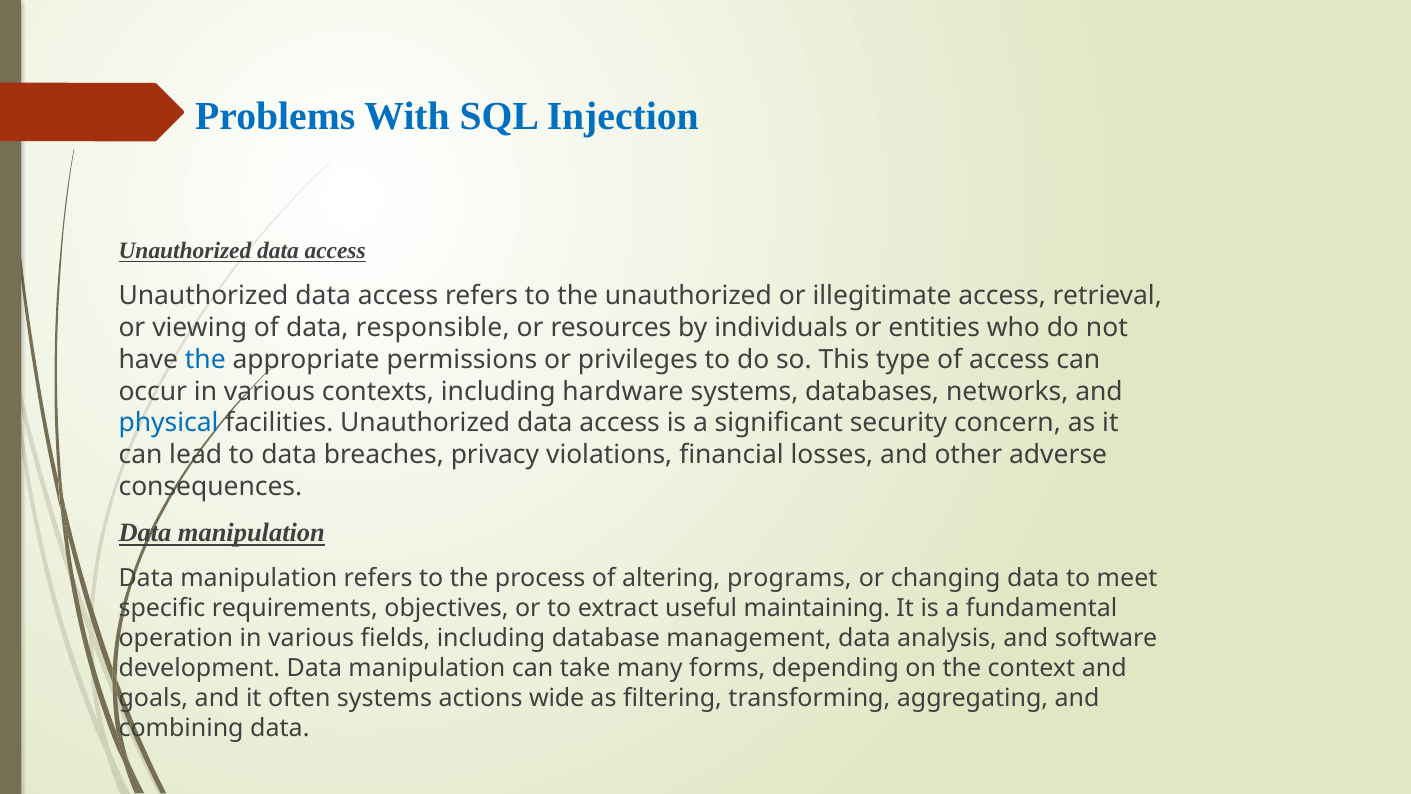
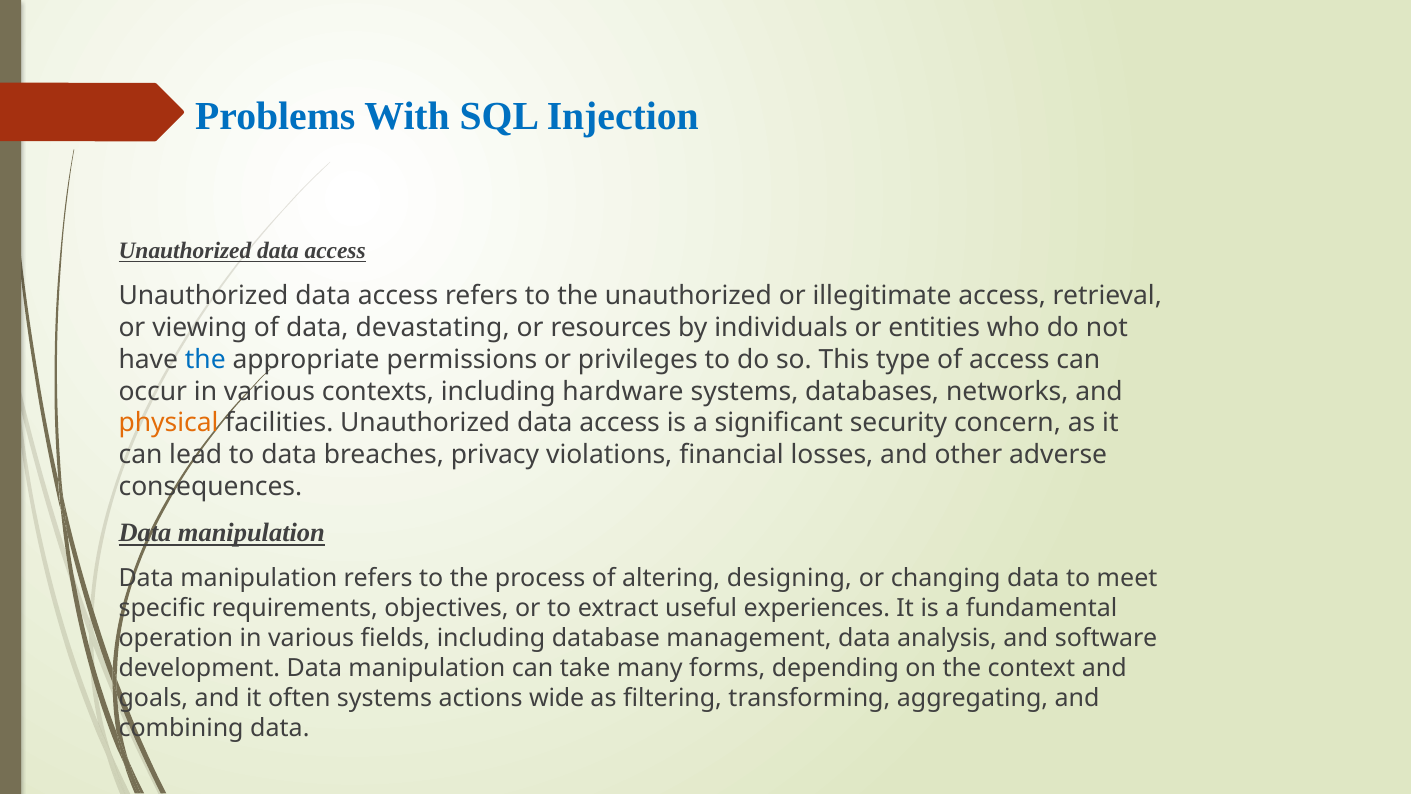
responsible: responsible -> devastating
physical colour: blue -> orange
programs: programs -> designing
maintaining: maintaining -> experiences
